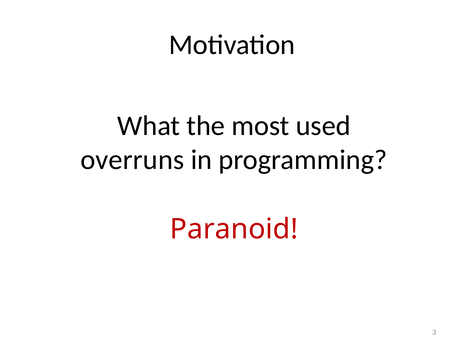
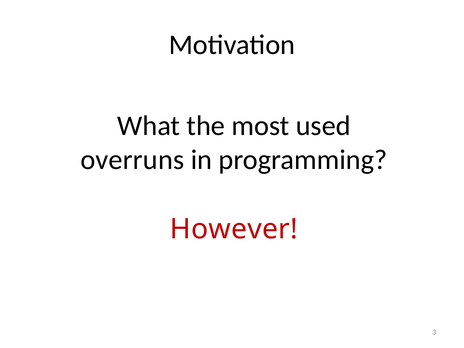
Paranoid: Paranoid -> However
